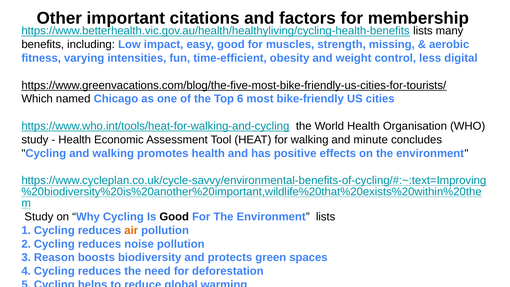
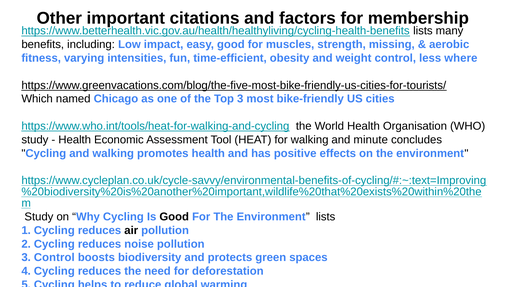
digital: digital -> where
Top 6: 6 -> 3
air colour: orange -> black
3 Reason: Reason -> Control
